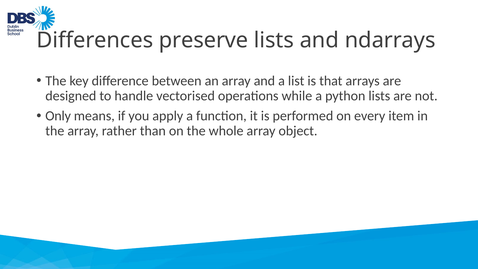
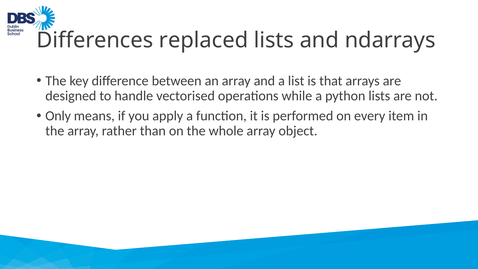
preserve: preserve -> replaced
